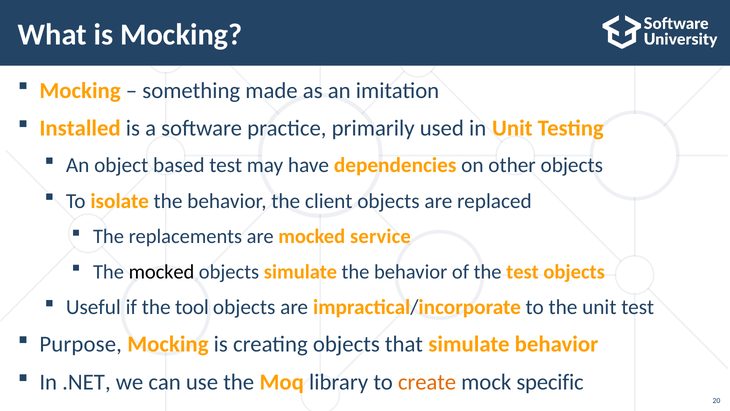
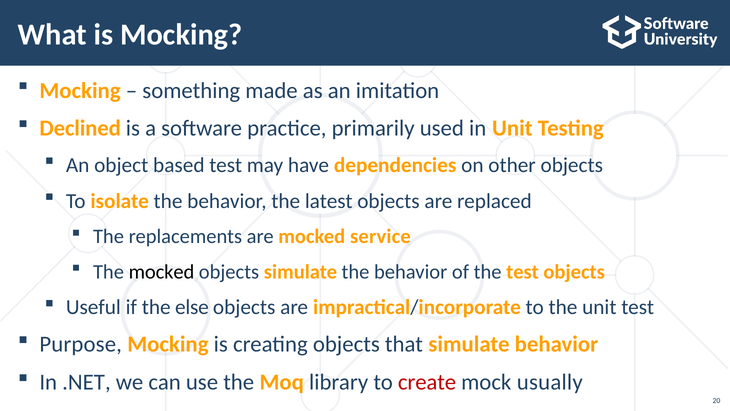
Installed: Installed -> Declined
client: client -> latest
tool: tool -> else
create colour: orange -> red
specific: specific -> usually
